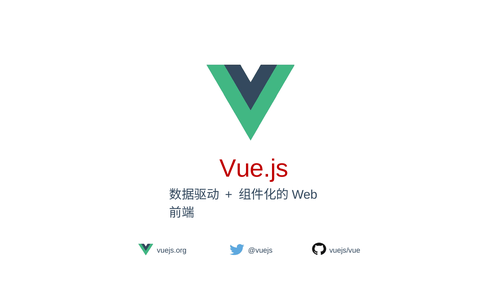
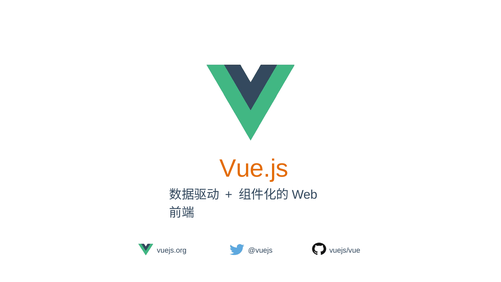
Vue.js colour: red -> orange
